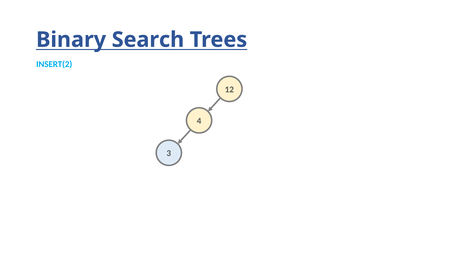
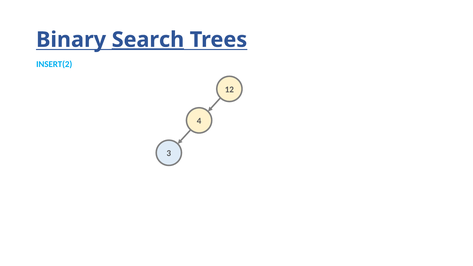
Search underline: none -> present
